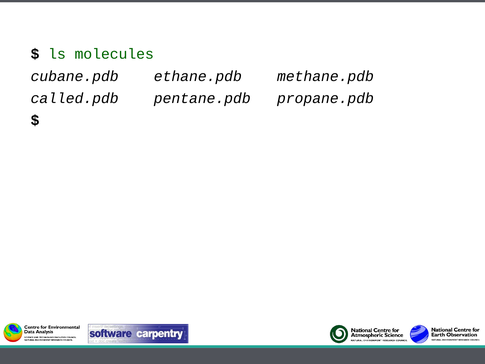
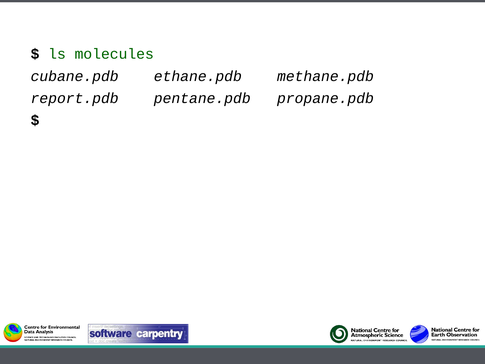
called.pdb: called.pdb -> report.pdb
